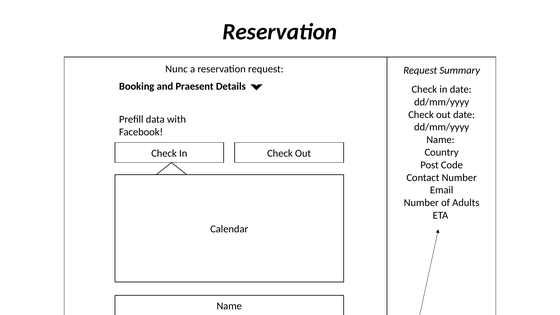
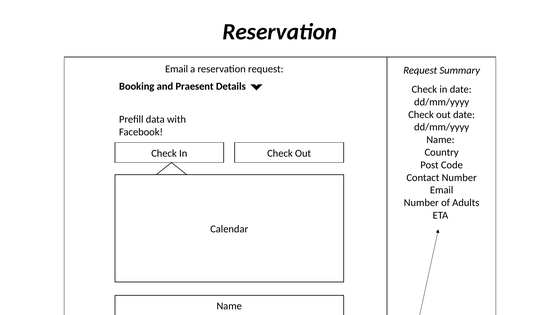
Nunc at (176, 69): Nunc -> Email
